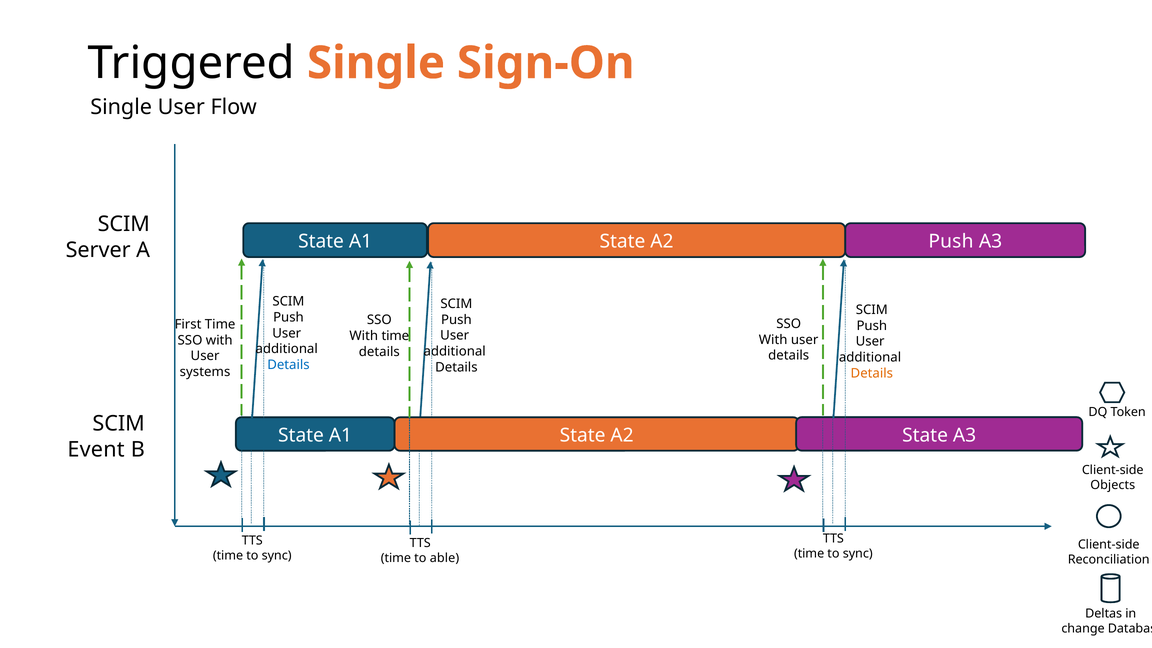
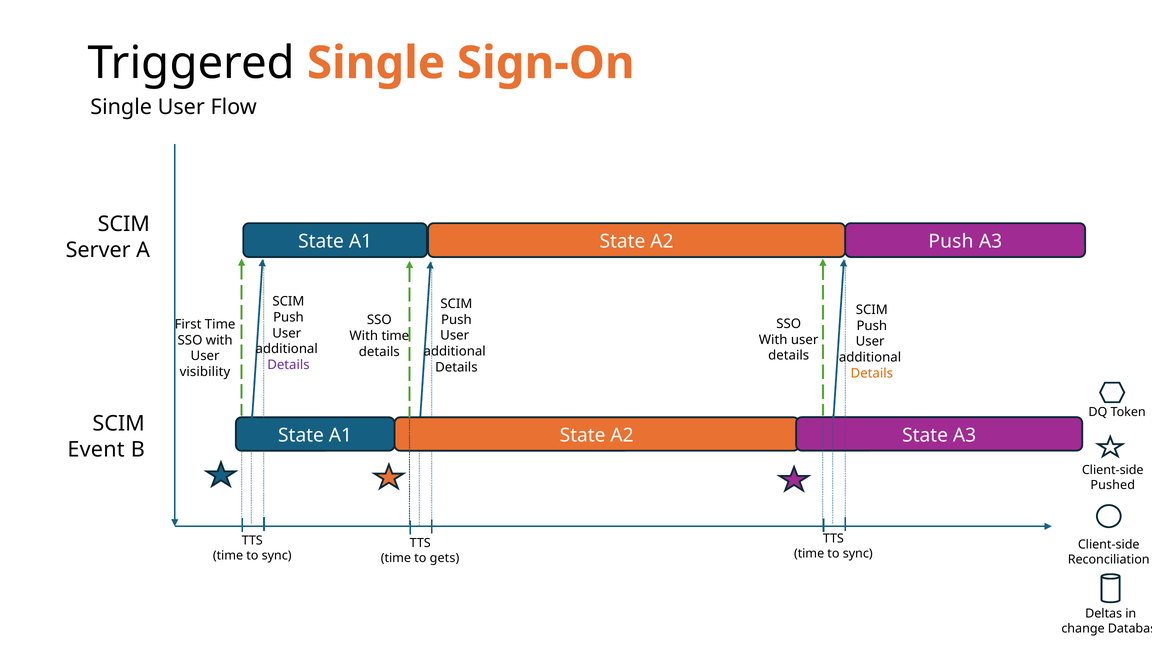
Details at (288, 365) colour: blue -> purple
systems: systems -> visibility
Objects: Objects -> Pushed
able: able -> gets
